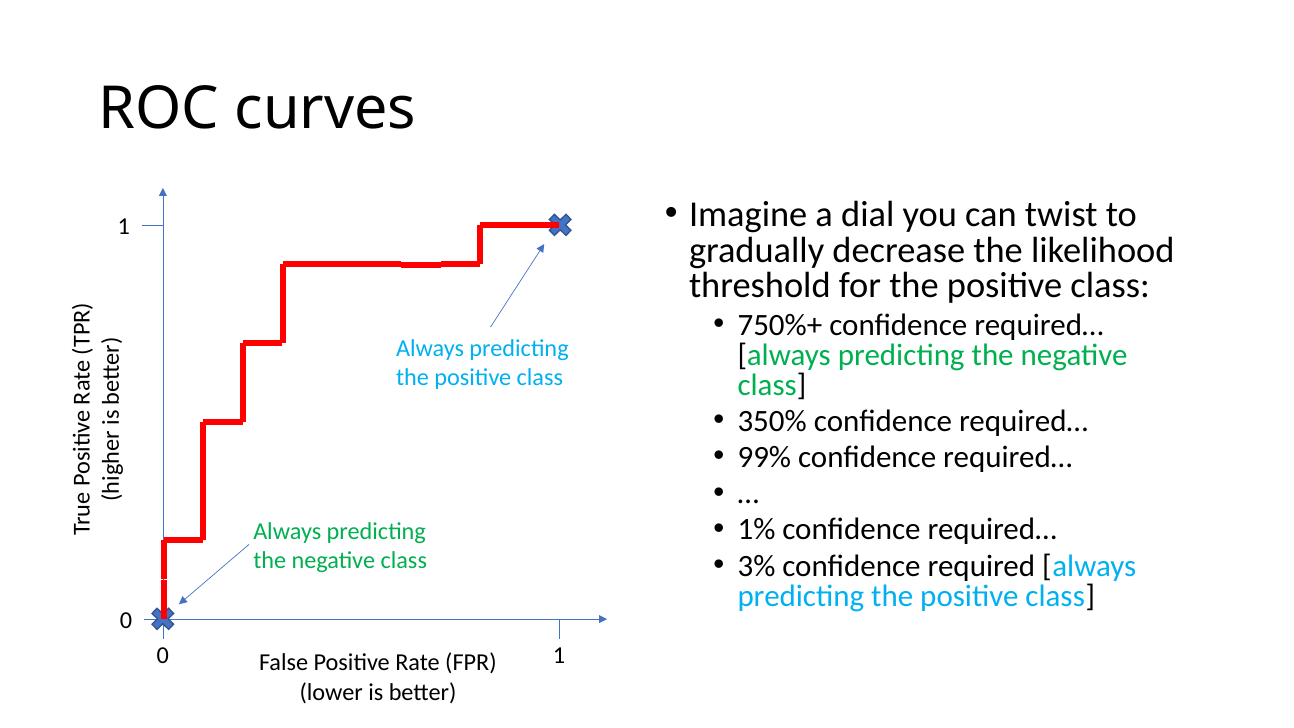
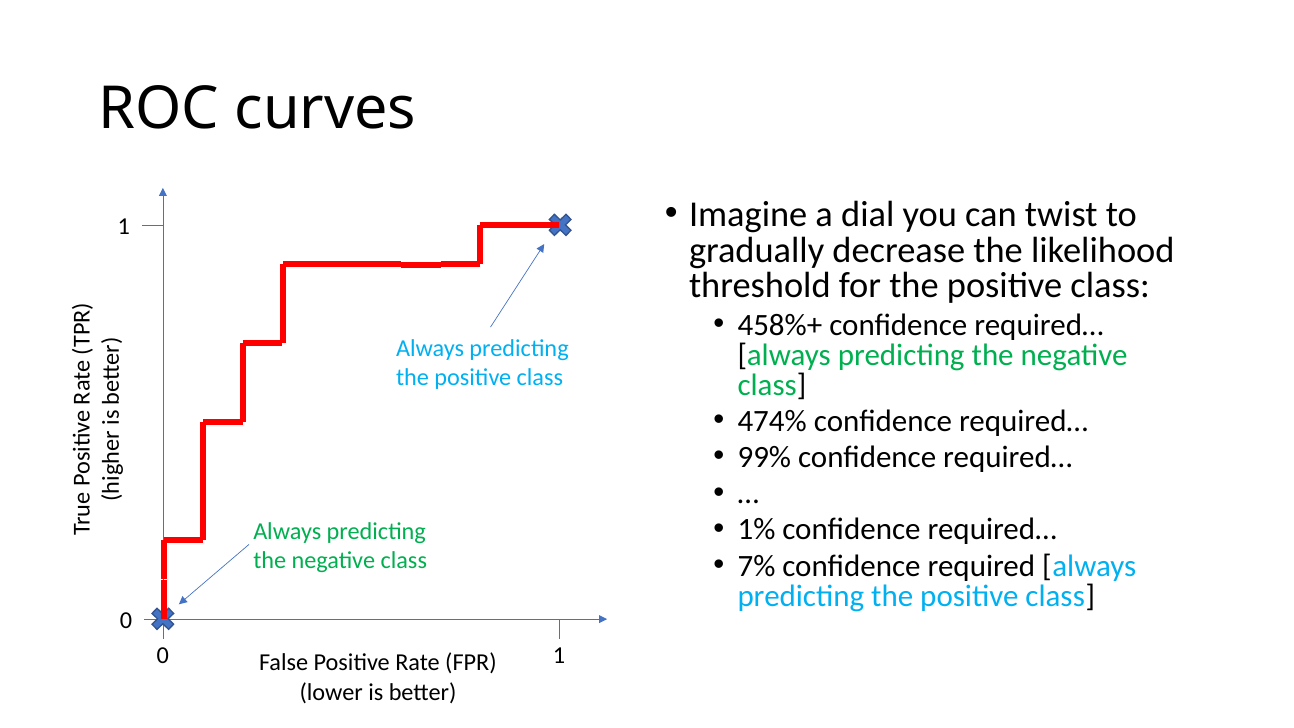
750%+: 750%+ -> 458%+
350%: 350% -> 474%
3%: 3% -> 7%
